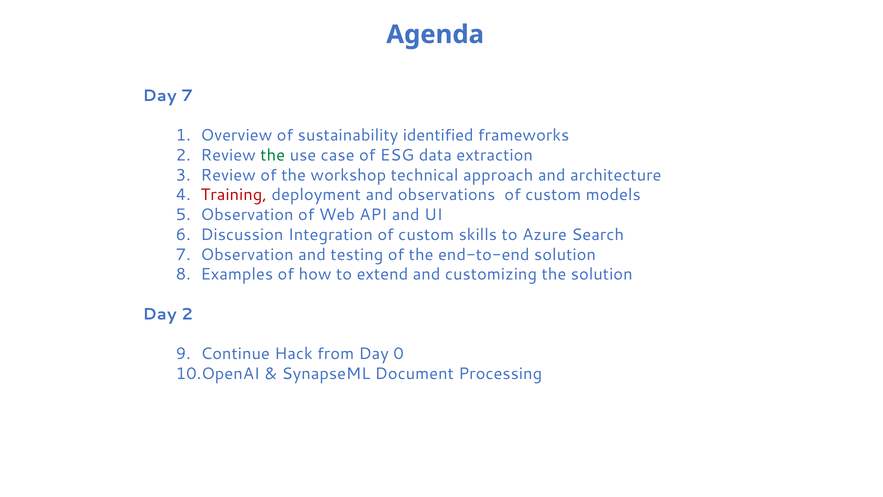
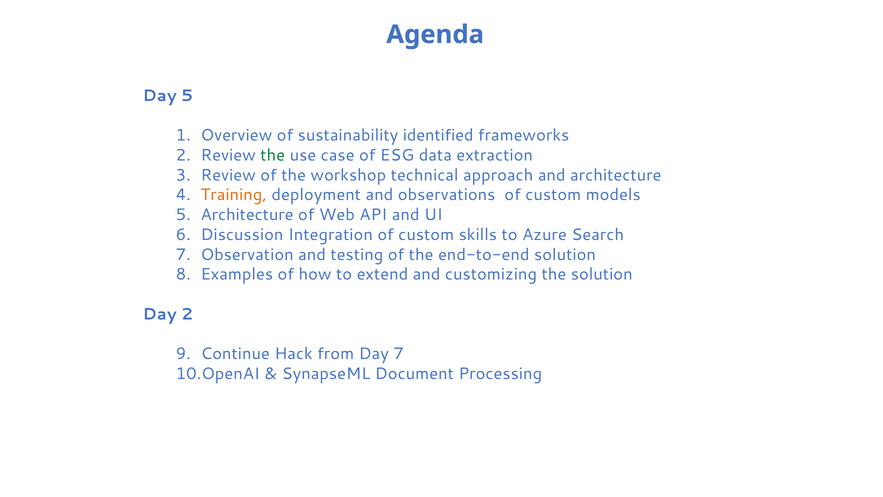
Day 7: 7 -> 5
Training colour: red -> orange
Observation at (247, 215): Observation -> Architecture
Day 0: 0 -> 7
